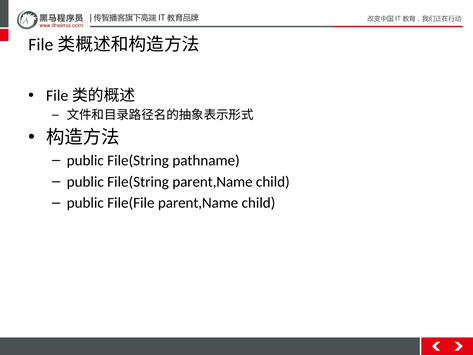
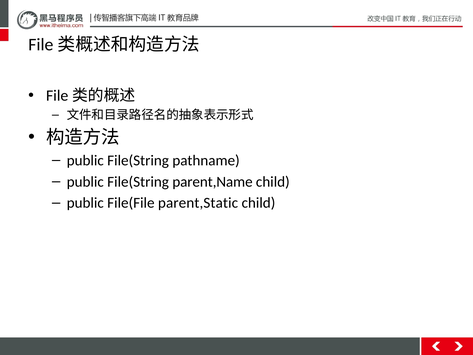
File(File parent,Name: parent,Name -> parent,Static
